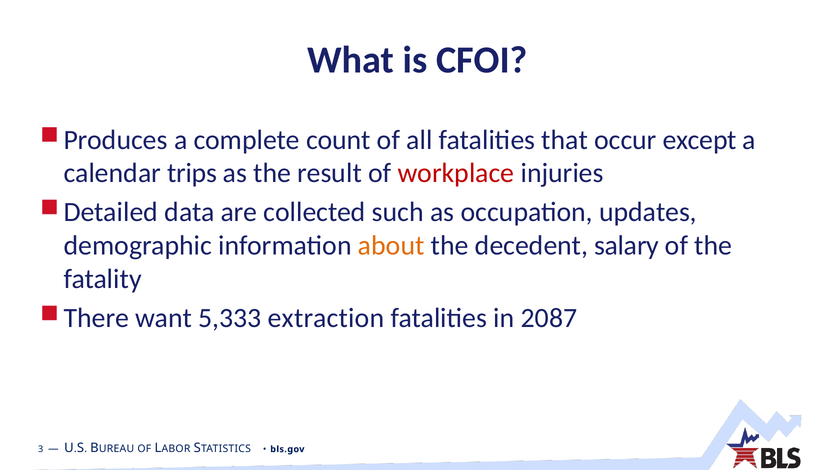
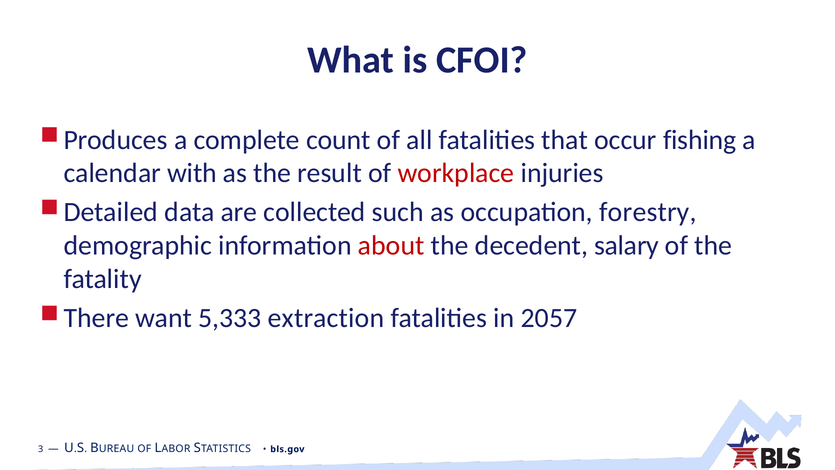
except: except -> fishing
trips: trips -> with
updates: updates -> forestry
about colour: orange -> red
2087: 2087 -> 2057
